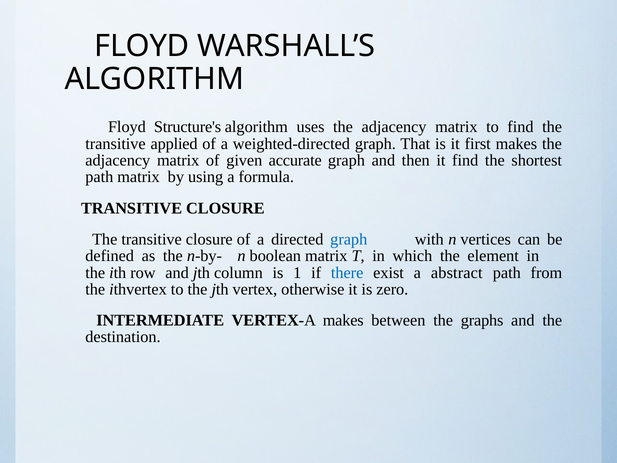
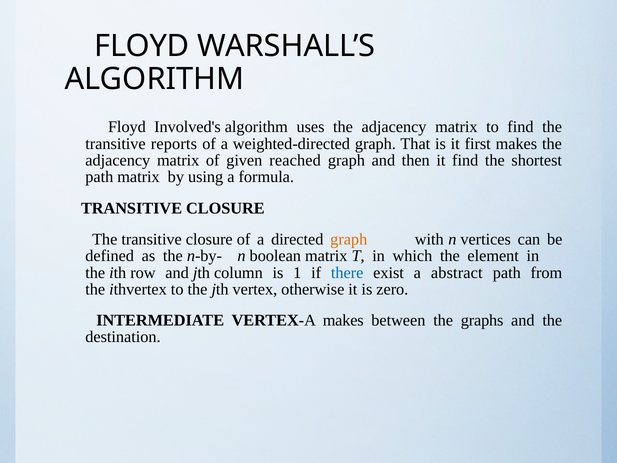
Structure's: Structure's -> Involved's
applied: applied -> reports
accurate: accurate -> reached
graph at (349, 239) colour: blue -> orange
